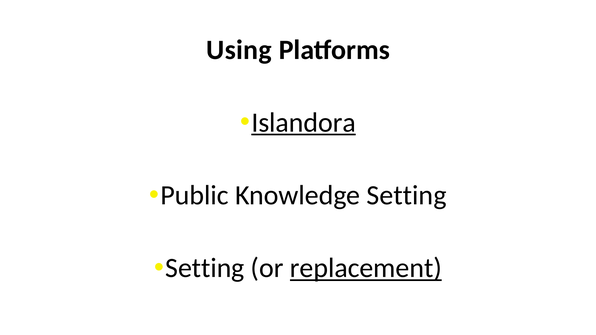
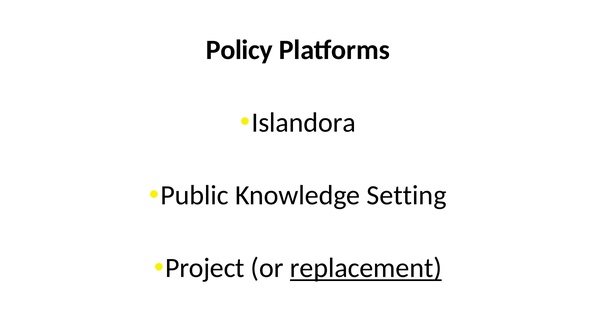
Using: Using -> Policy
Islandora underline: present -> none
Setting at (205, 268): Setting -> Project
